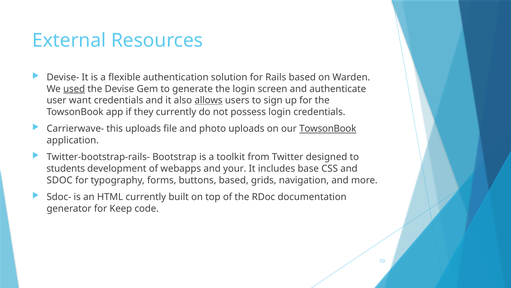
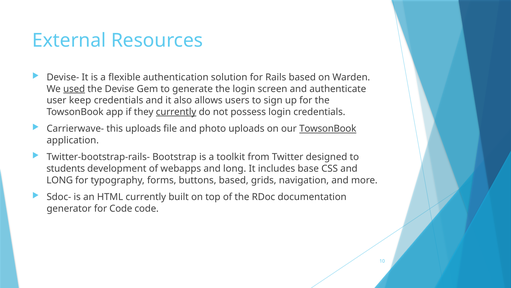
want: want -> keep
allows underline: present -> none
currently at (176, 112) underline: none -> present
webapps and your: your -> long
SDOC at (60, 180): SDOC -> LONG
for Keep: Keep -> Code
